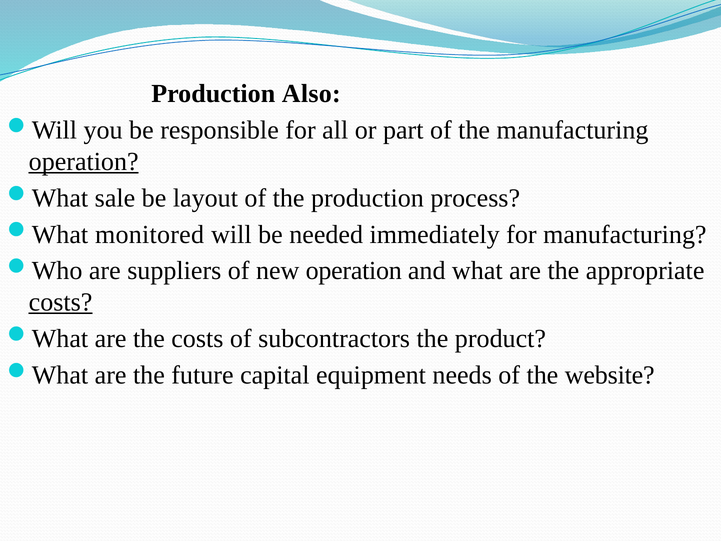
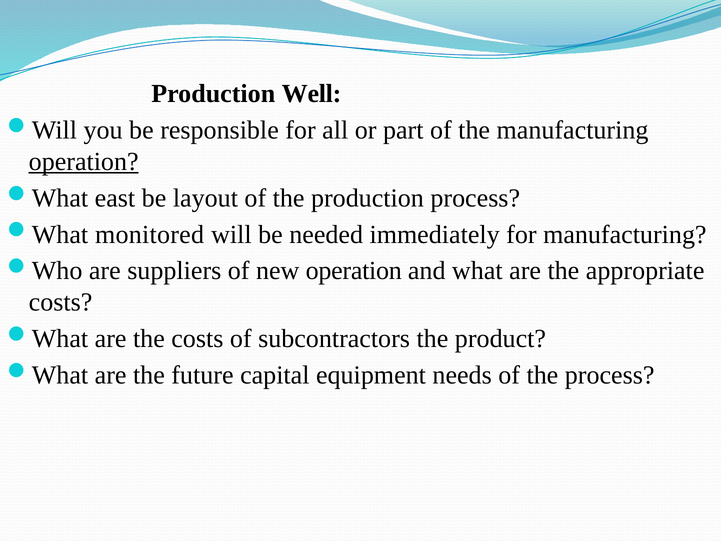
Also: Also -> Well
sale: sale -> east
costs at (61, 302) underline: present -> none
the website: website -> process
